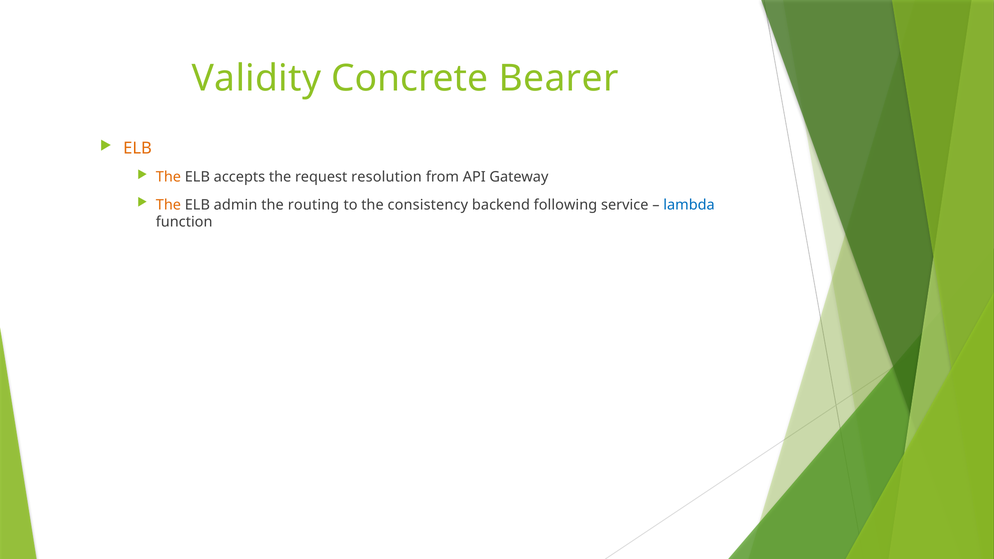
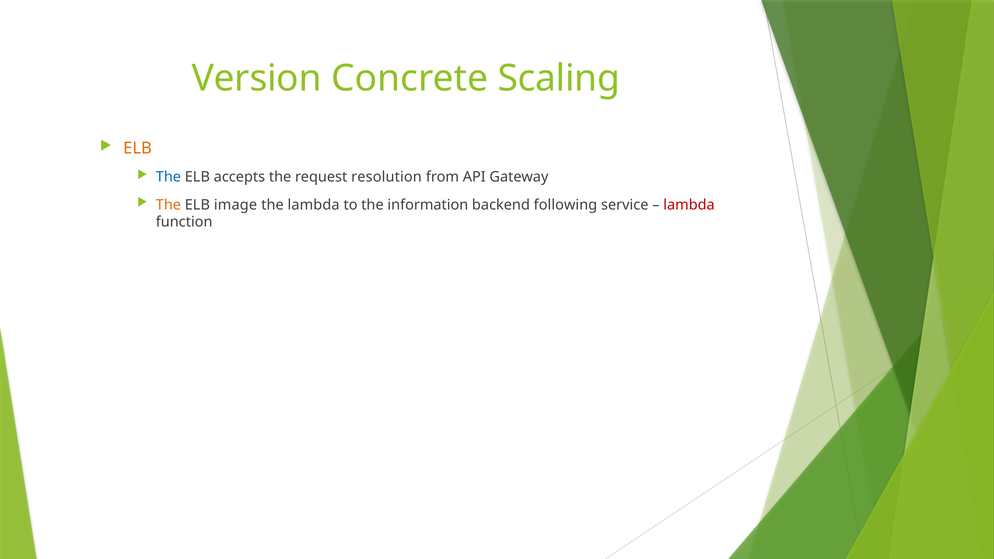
Validity: Validity -> Version
Bearer: Bearer -> Scaling
The at (168, 177) colour: orange -> blue
admin: admin -> image
the routing: routing -> lambda
consistency: consistency -> information
lambda at (689, 205) colour: blue -> red
